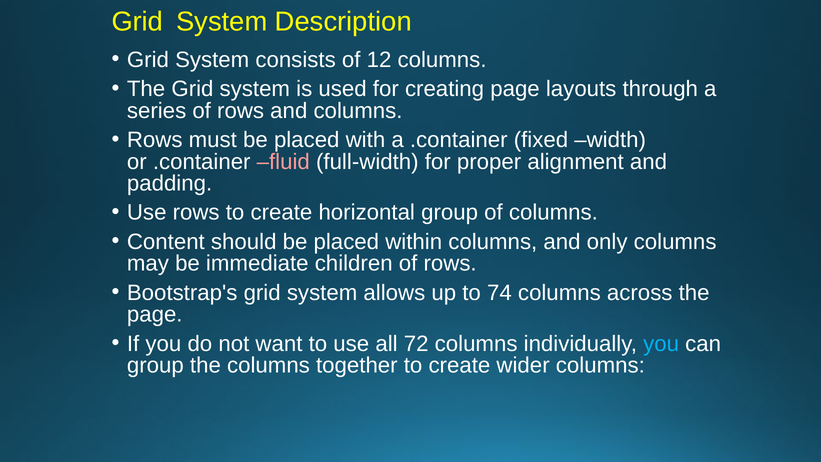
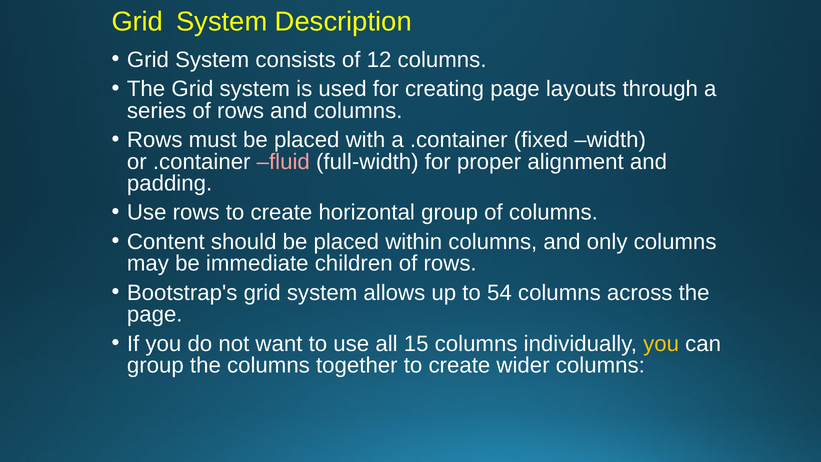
74: 74 -> 54
72: 72 -> 15
you at (661, 344) colour: light blue -> yellow
